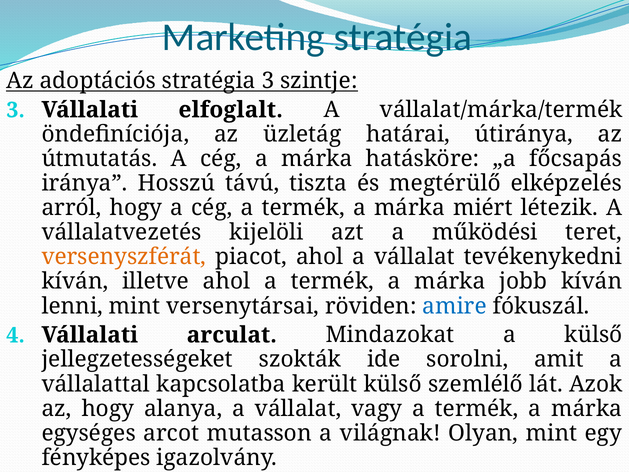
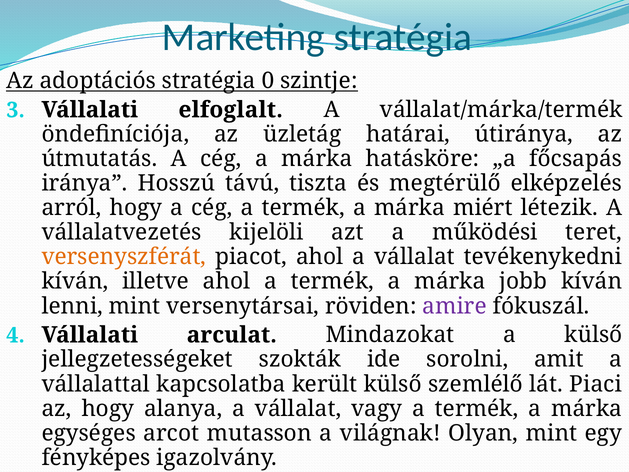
stratégia 3: 3 -> 0
amire colour: blue -> purple
Azok: Azok -> Piaci
